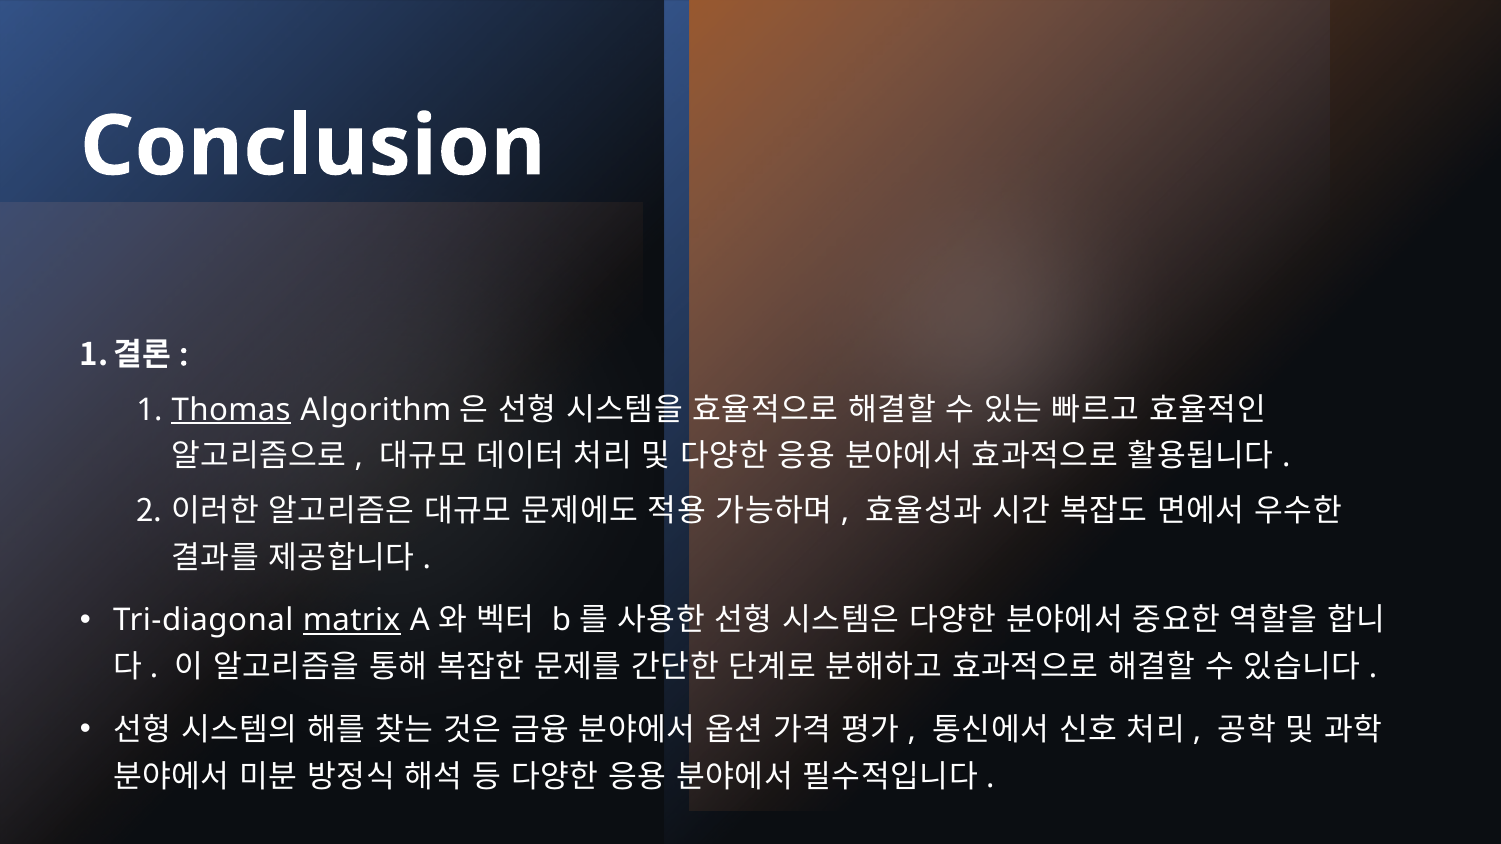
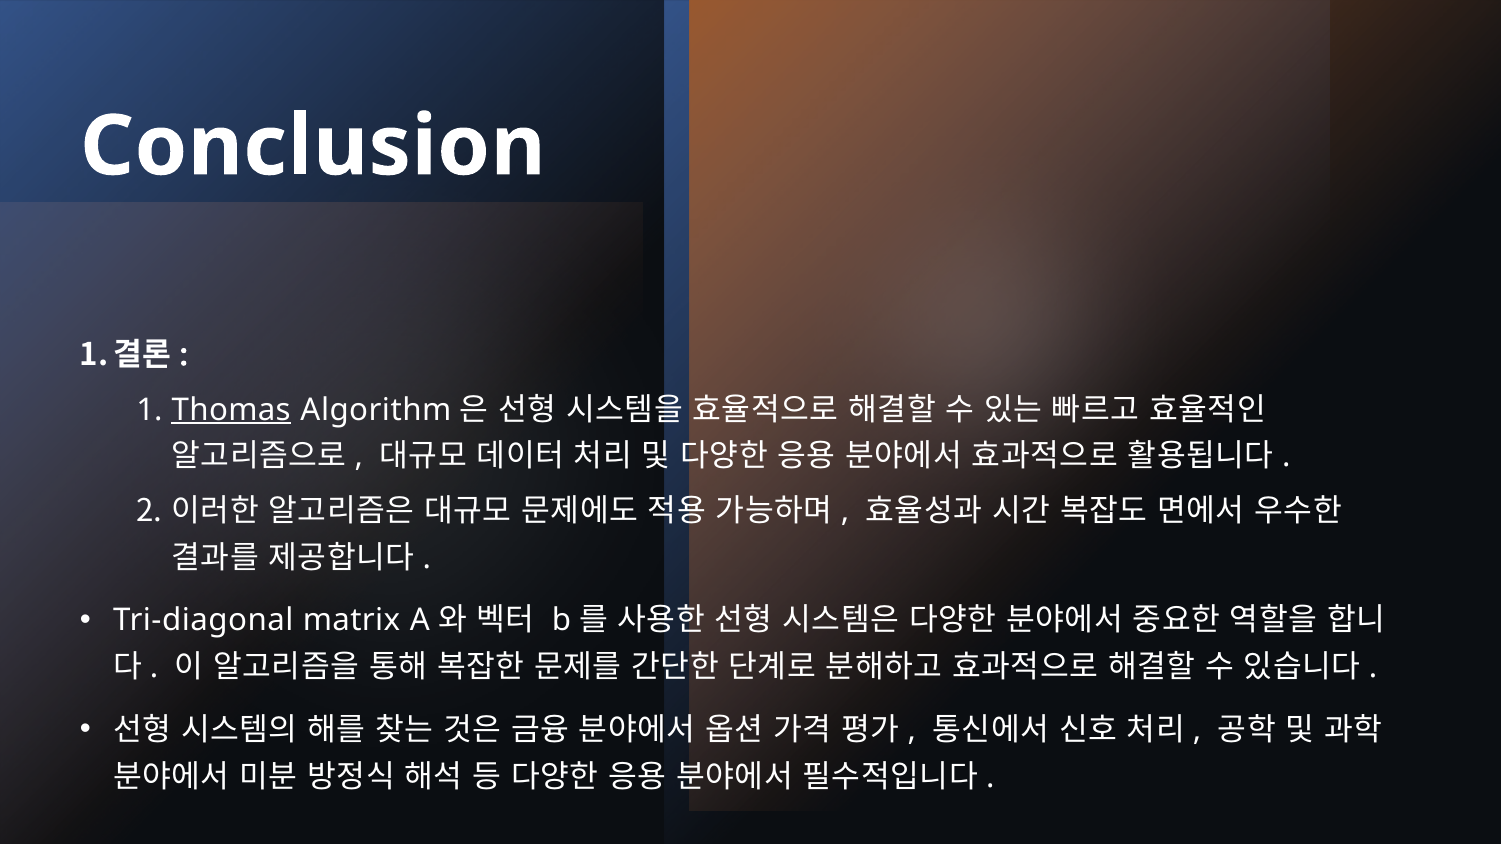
matrix underline: present -> none
